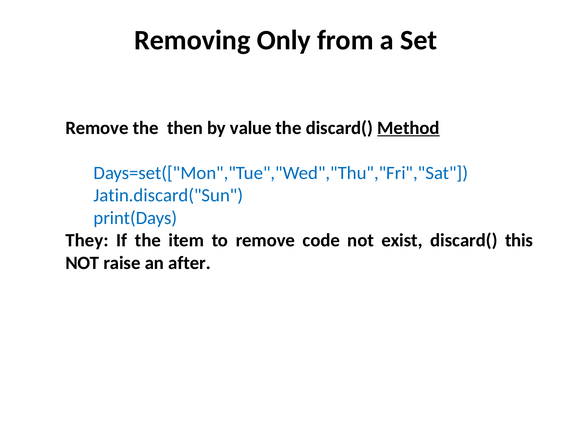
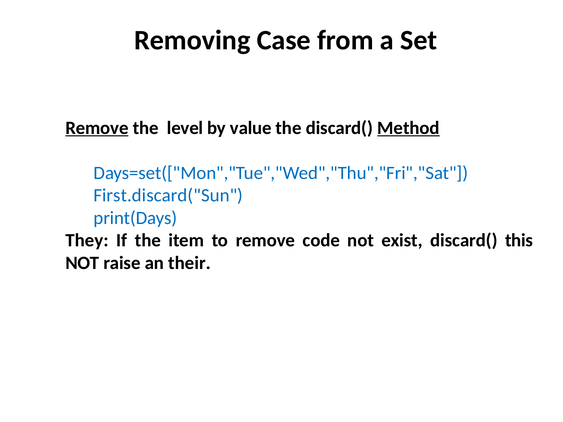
Only: Only -> Case
Remove at (97, 128) underline: none -> present
then: then -> level
Jatin.discard("Sun: Jatin.discard("Sun -> First.discard("Sun
after: after -> their
